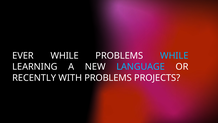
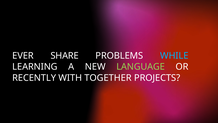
EVER WHILE: WHILE -> SHARE
LANGUAGE colour: light blue -> light green
WITH PROBLEMS: PROBLEMS -> TOGETHER
